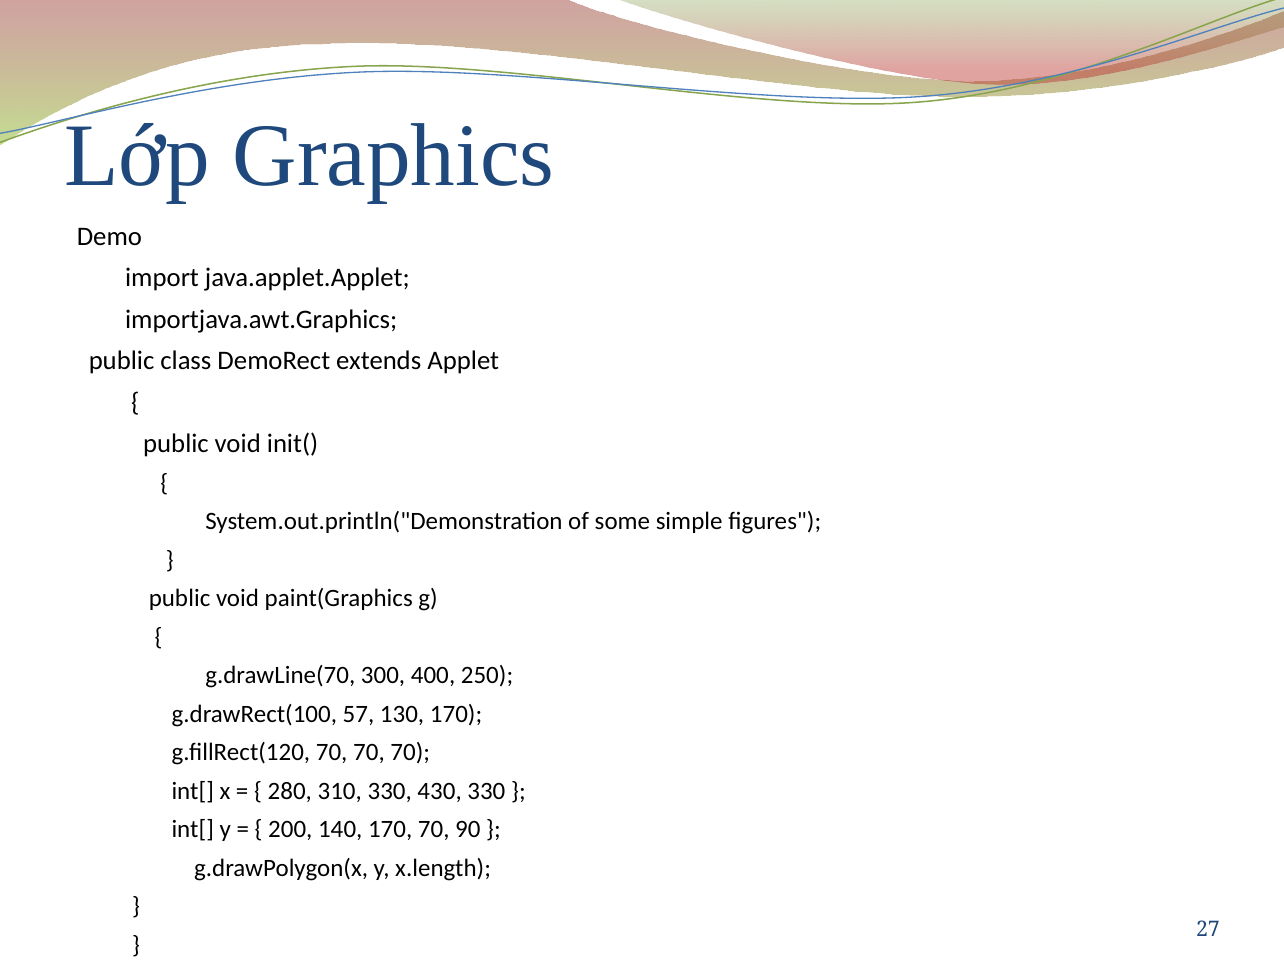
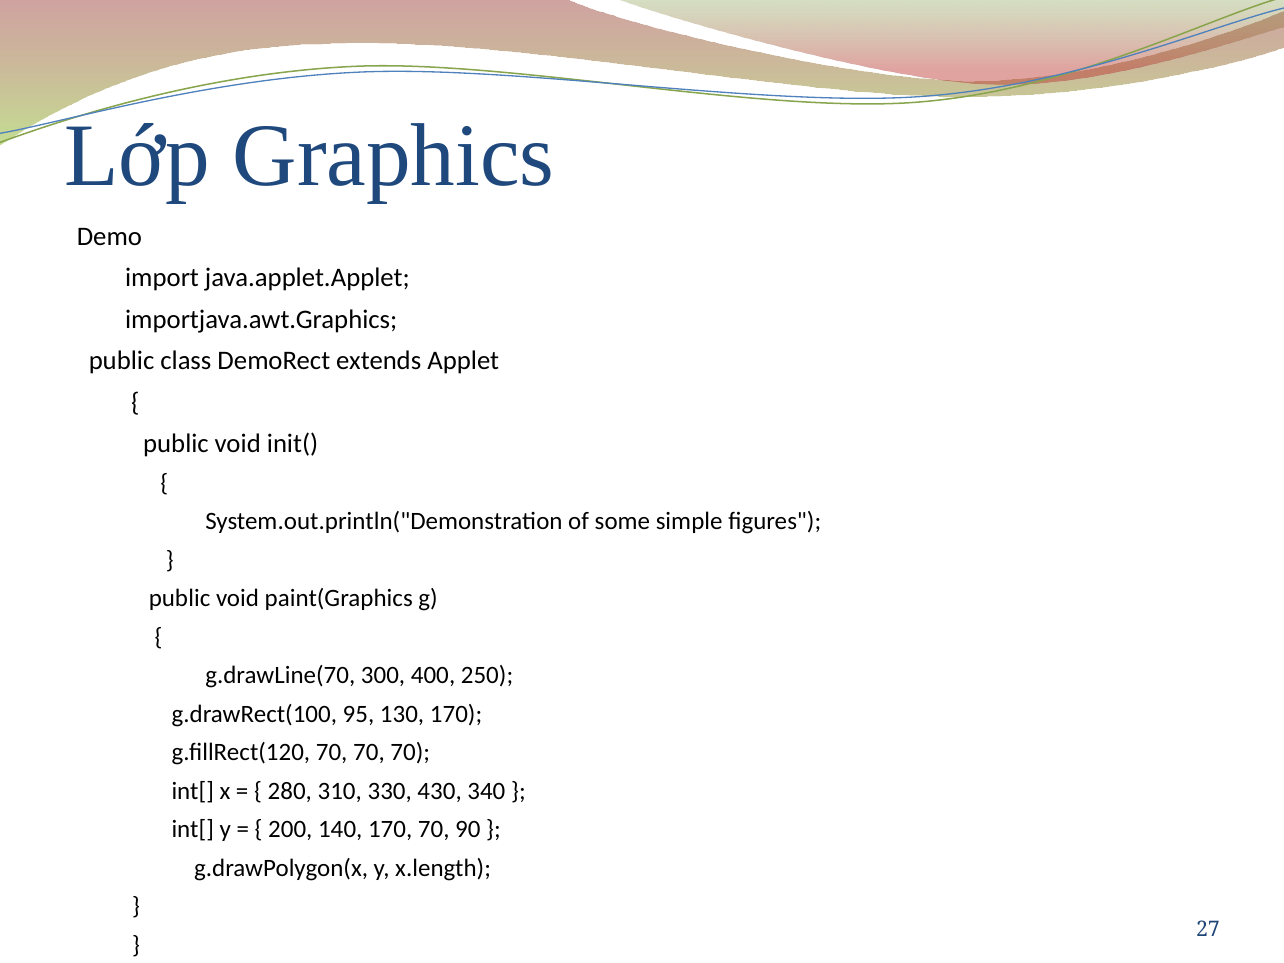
57: 57 -> 95
430 330: 330 -> 340
